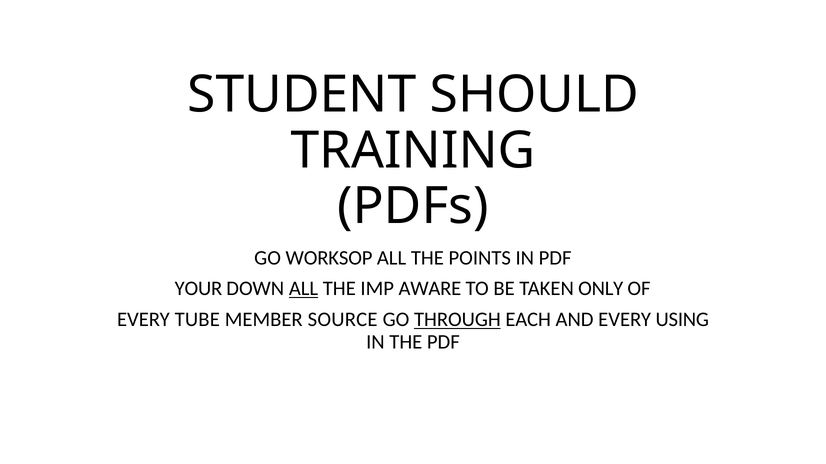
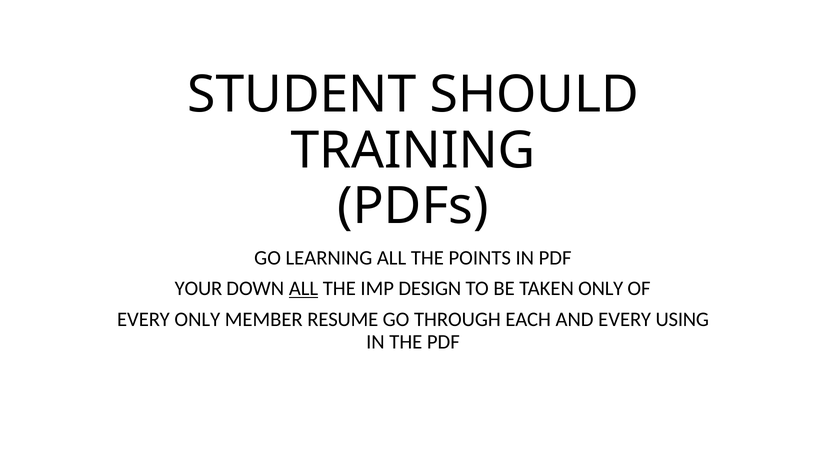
WORKSOP: WORKSOP -> LEARNING
AWARE: AWARE -> DESIGN
EVERY TUBE: TUBE -> ONLY
SOURCE: SOURCE -> RESUME
THROUGH underline: present -> none
